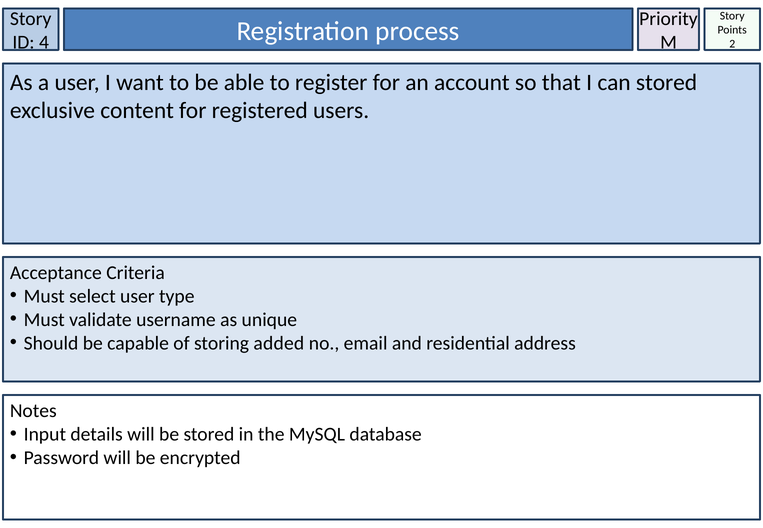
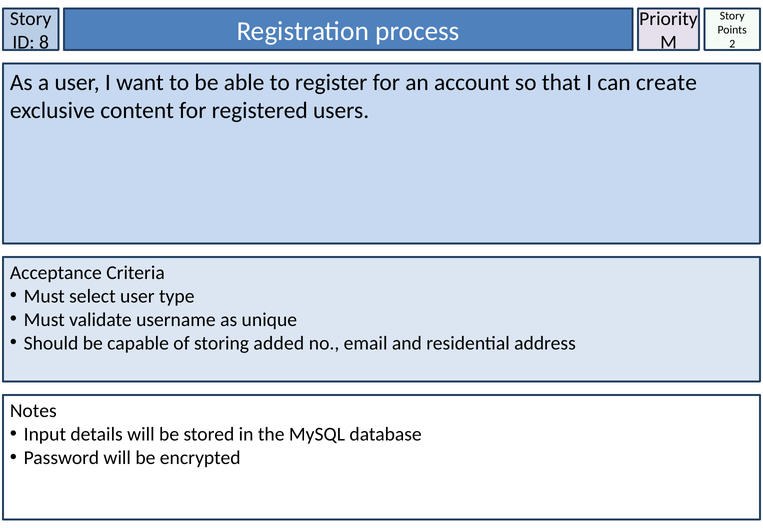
4: 4 -> 8
can stored: stored -> create
